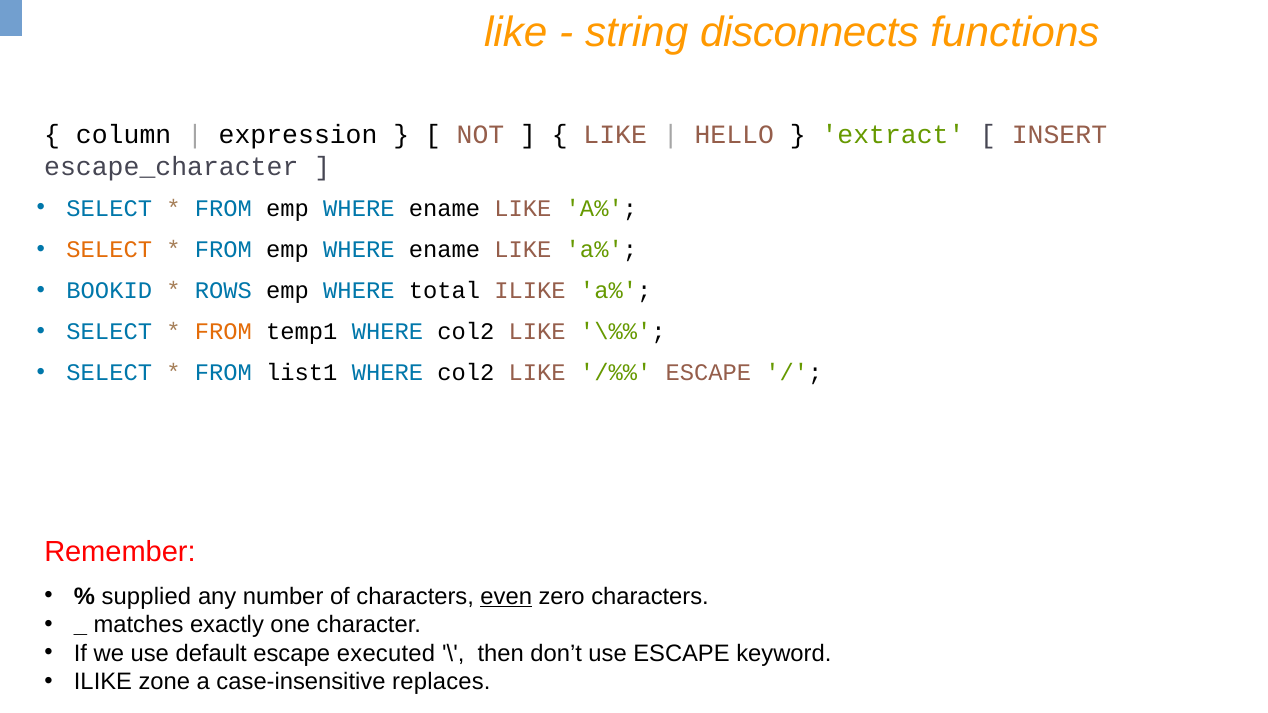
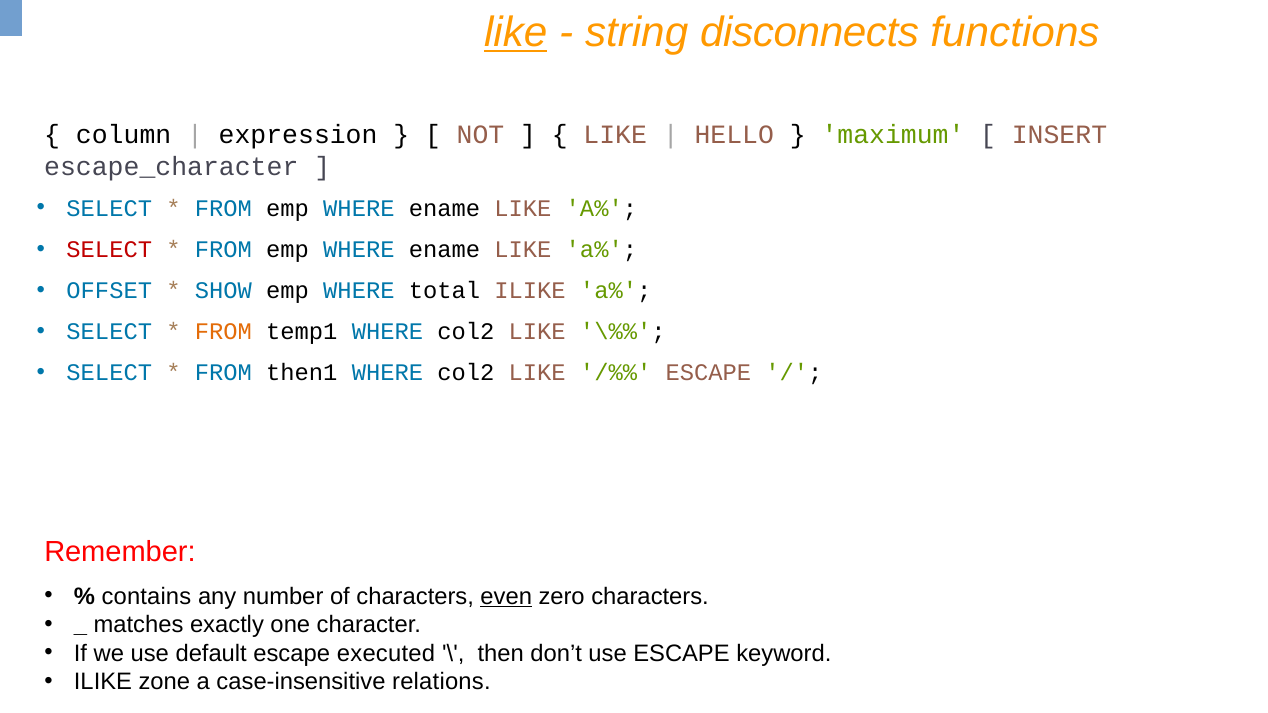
like at (516, 33) underline: none -> present
extract: extract -> maximum
SELECT at (109, 250) colour: orange -> red
BOOKID: BOOKID -> OFFSET
ROWS: ROWS -> SHOW
list1: list1 -> then1
supplied: supplied -> contains
replaces: replaces -> relations
